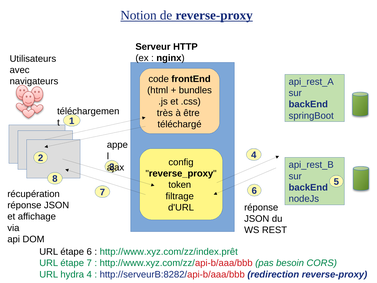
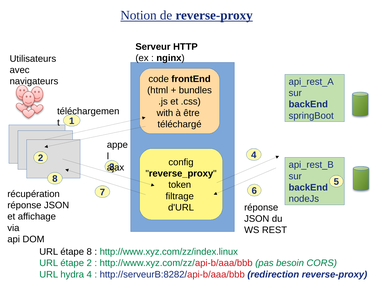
très: très -> with
étape 6: 6 -> 8
http://www.xyz.com/zz/index.prêt: http://www.xyz.com/zz/index.prêt -> http://www.xyz.com/zz/index.linux
étape 7: 7 -> 2
